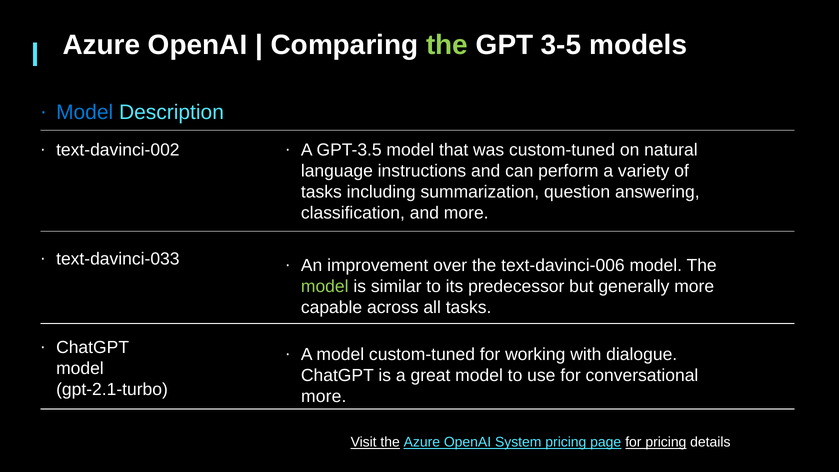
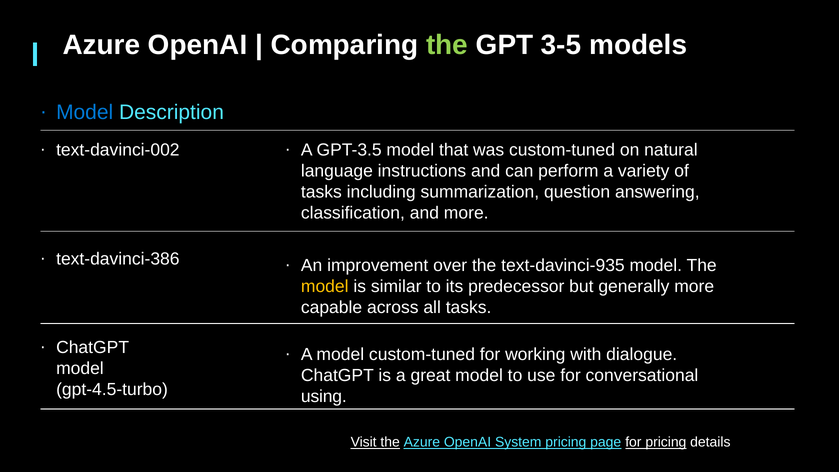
text-davinci-033: text-davinci-033 -> text-davinci-386
text-davinci-006: text-davinci-006 -> text-davinci-935
model at (325, 286) colour: light green -> yellow
gpt-2.1-turbo: gpt-2.1-turbo -> gpt-4.5-turbo
more at (324, 397): more -> using
